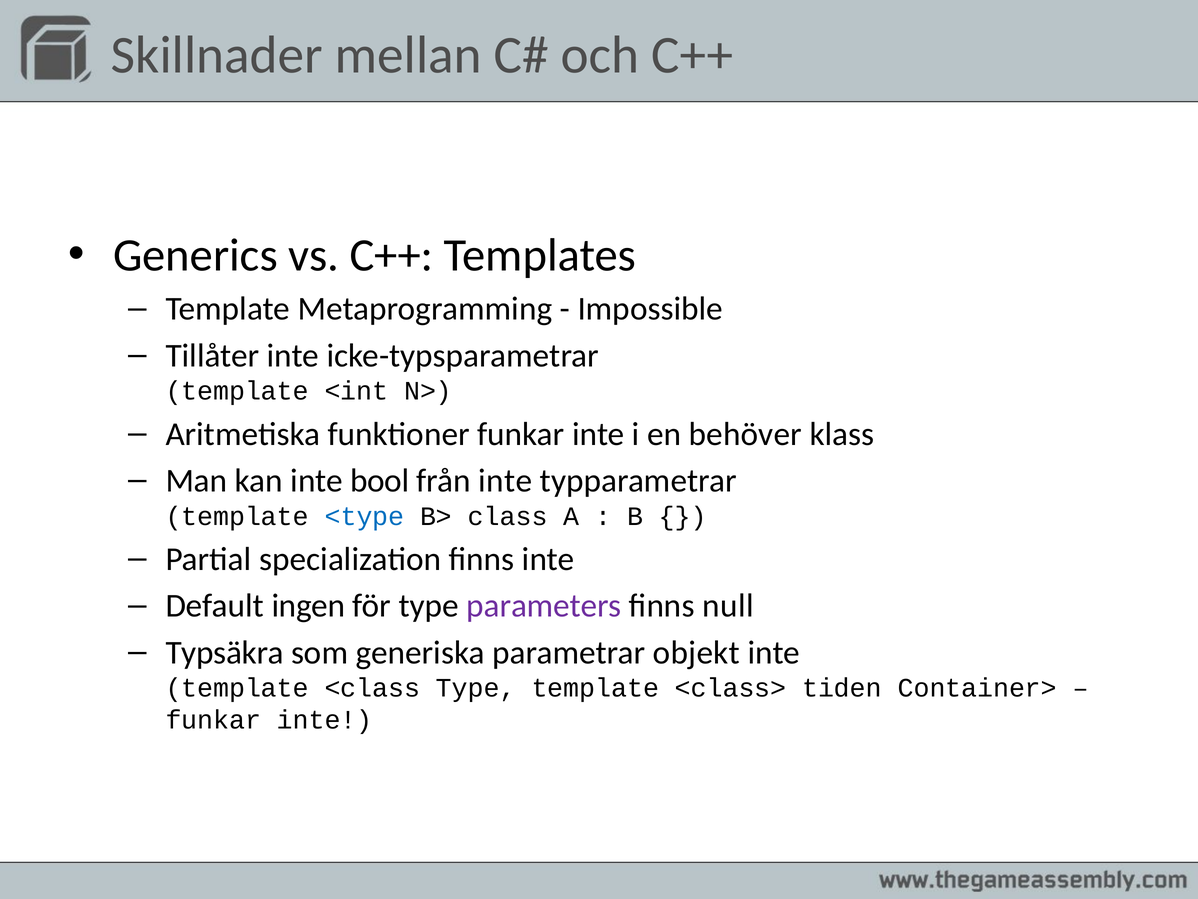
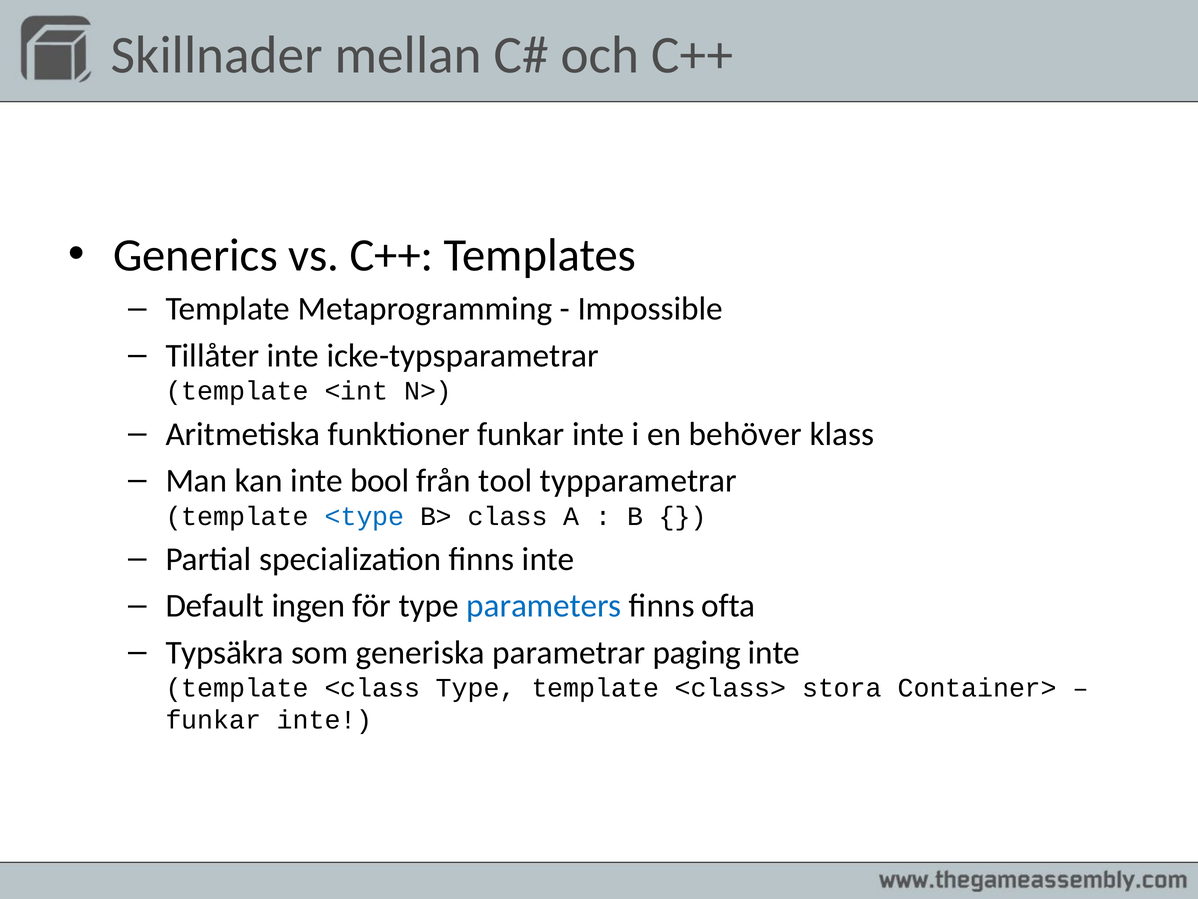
från inte: inte -> tool
parameters colour: purple -> blue
null: null -> ofta
objekt: objekt -> paging
tiden: tiden -> stora
